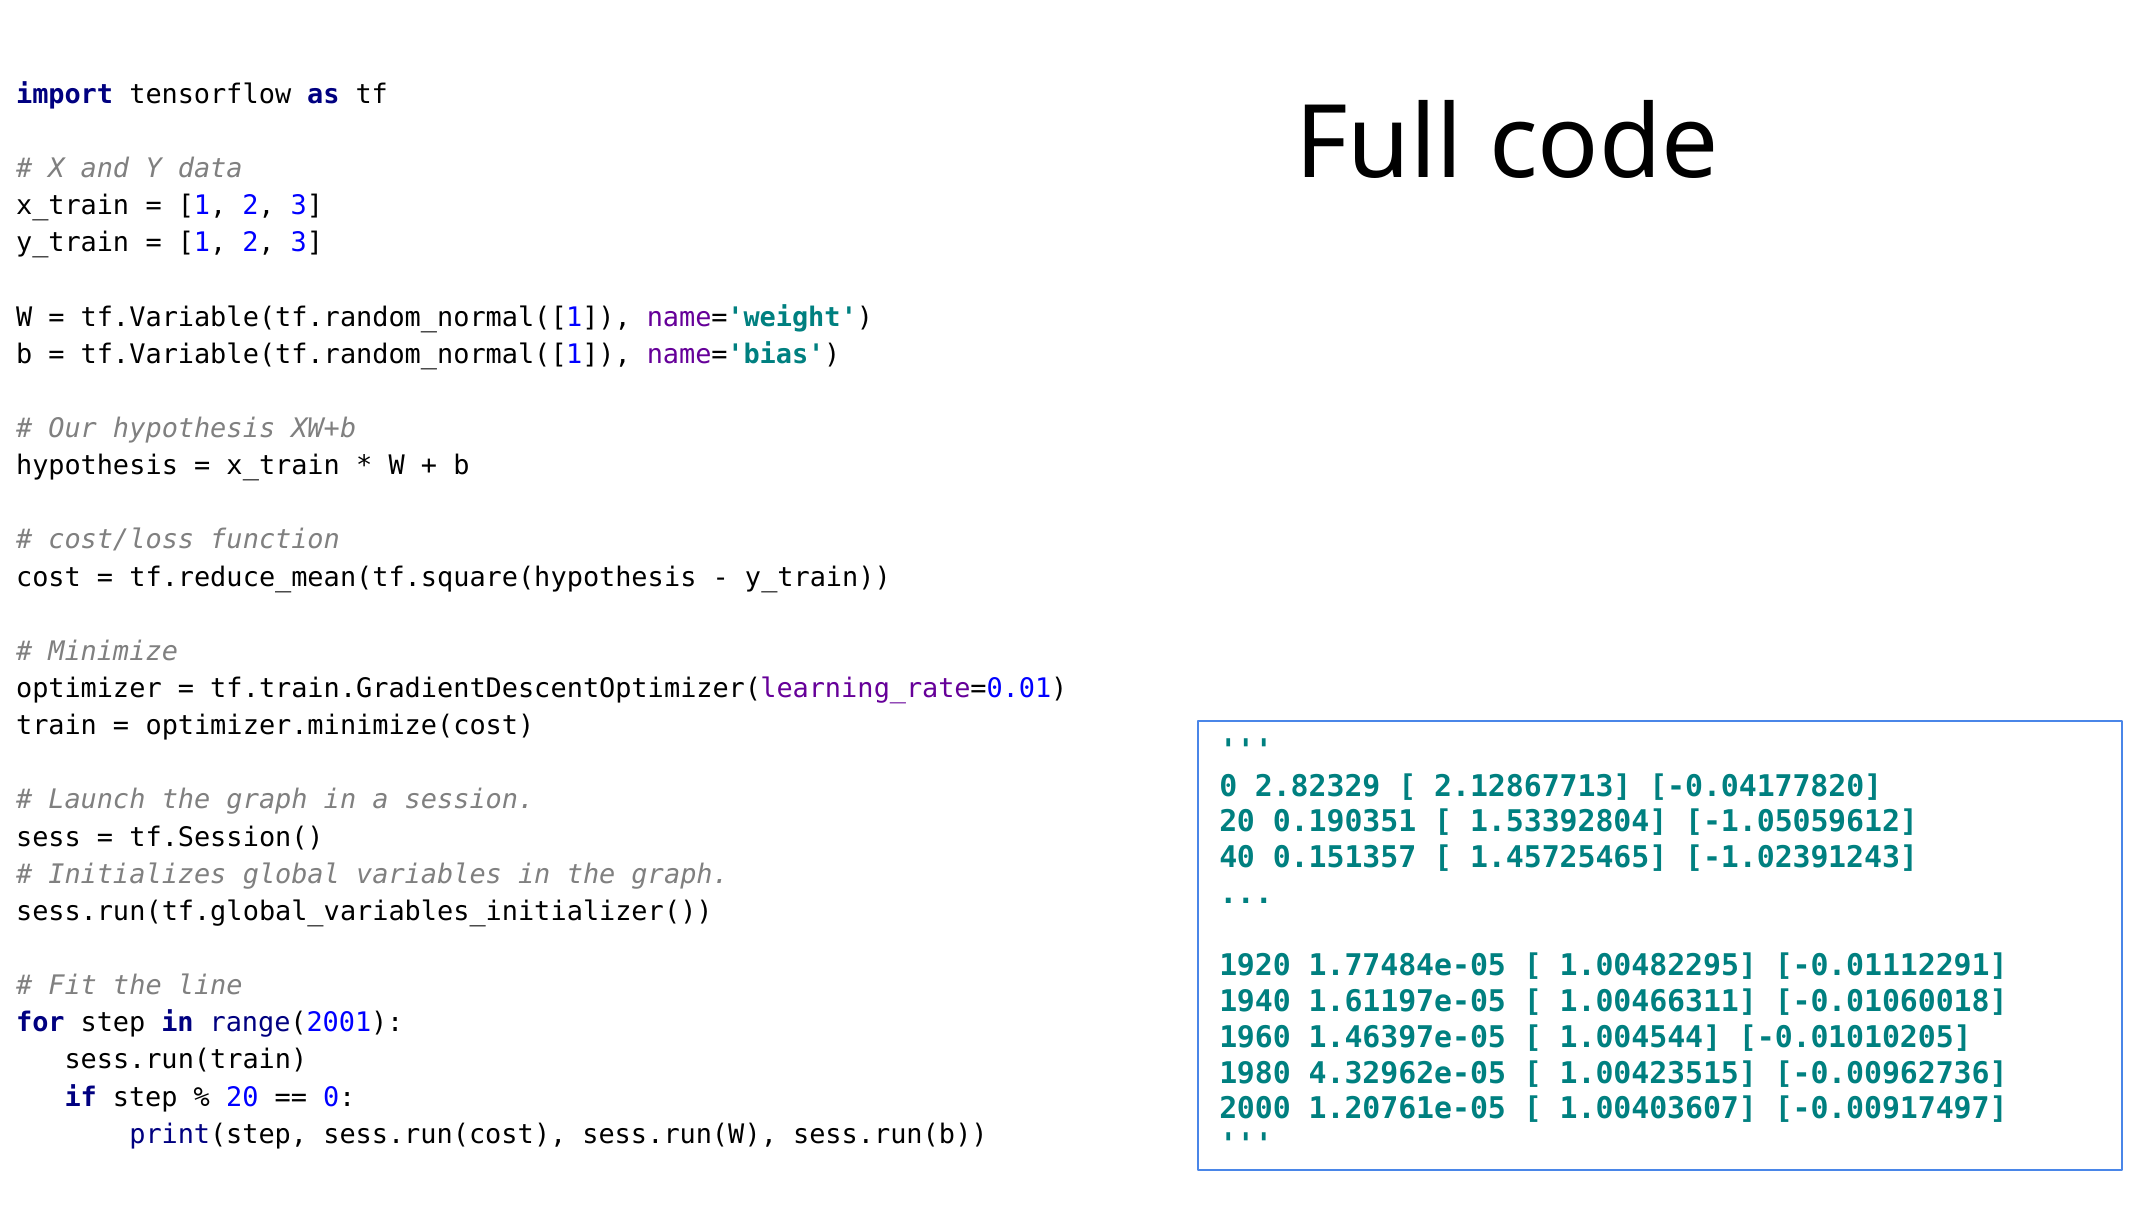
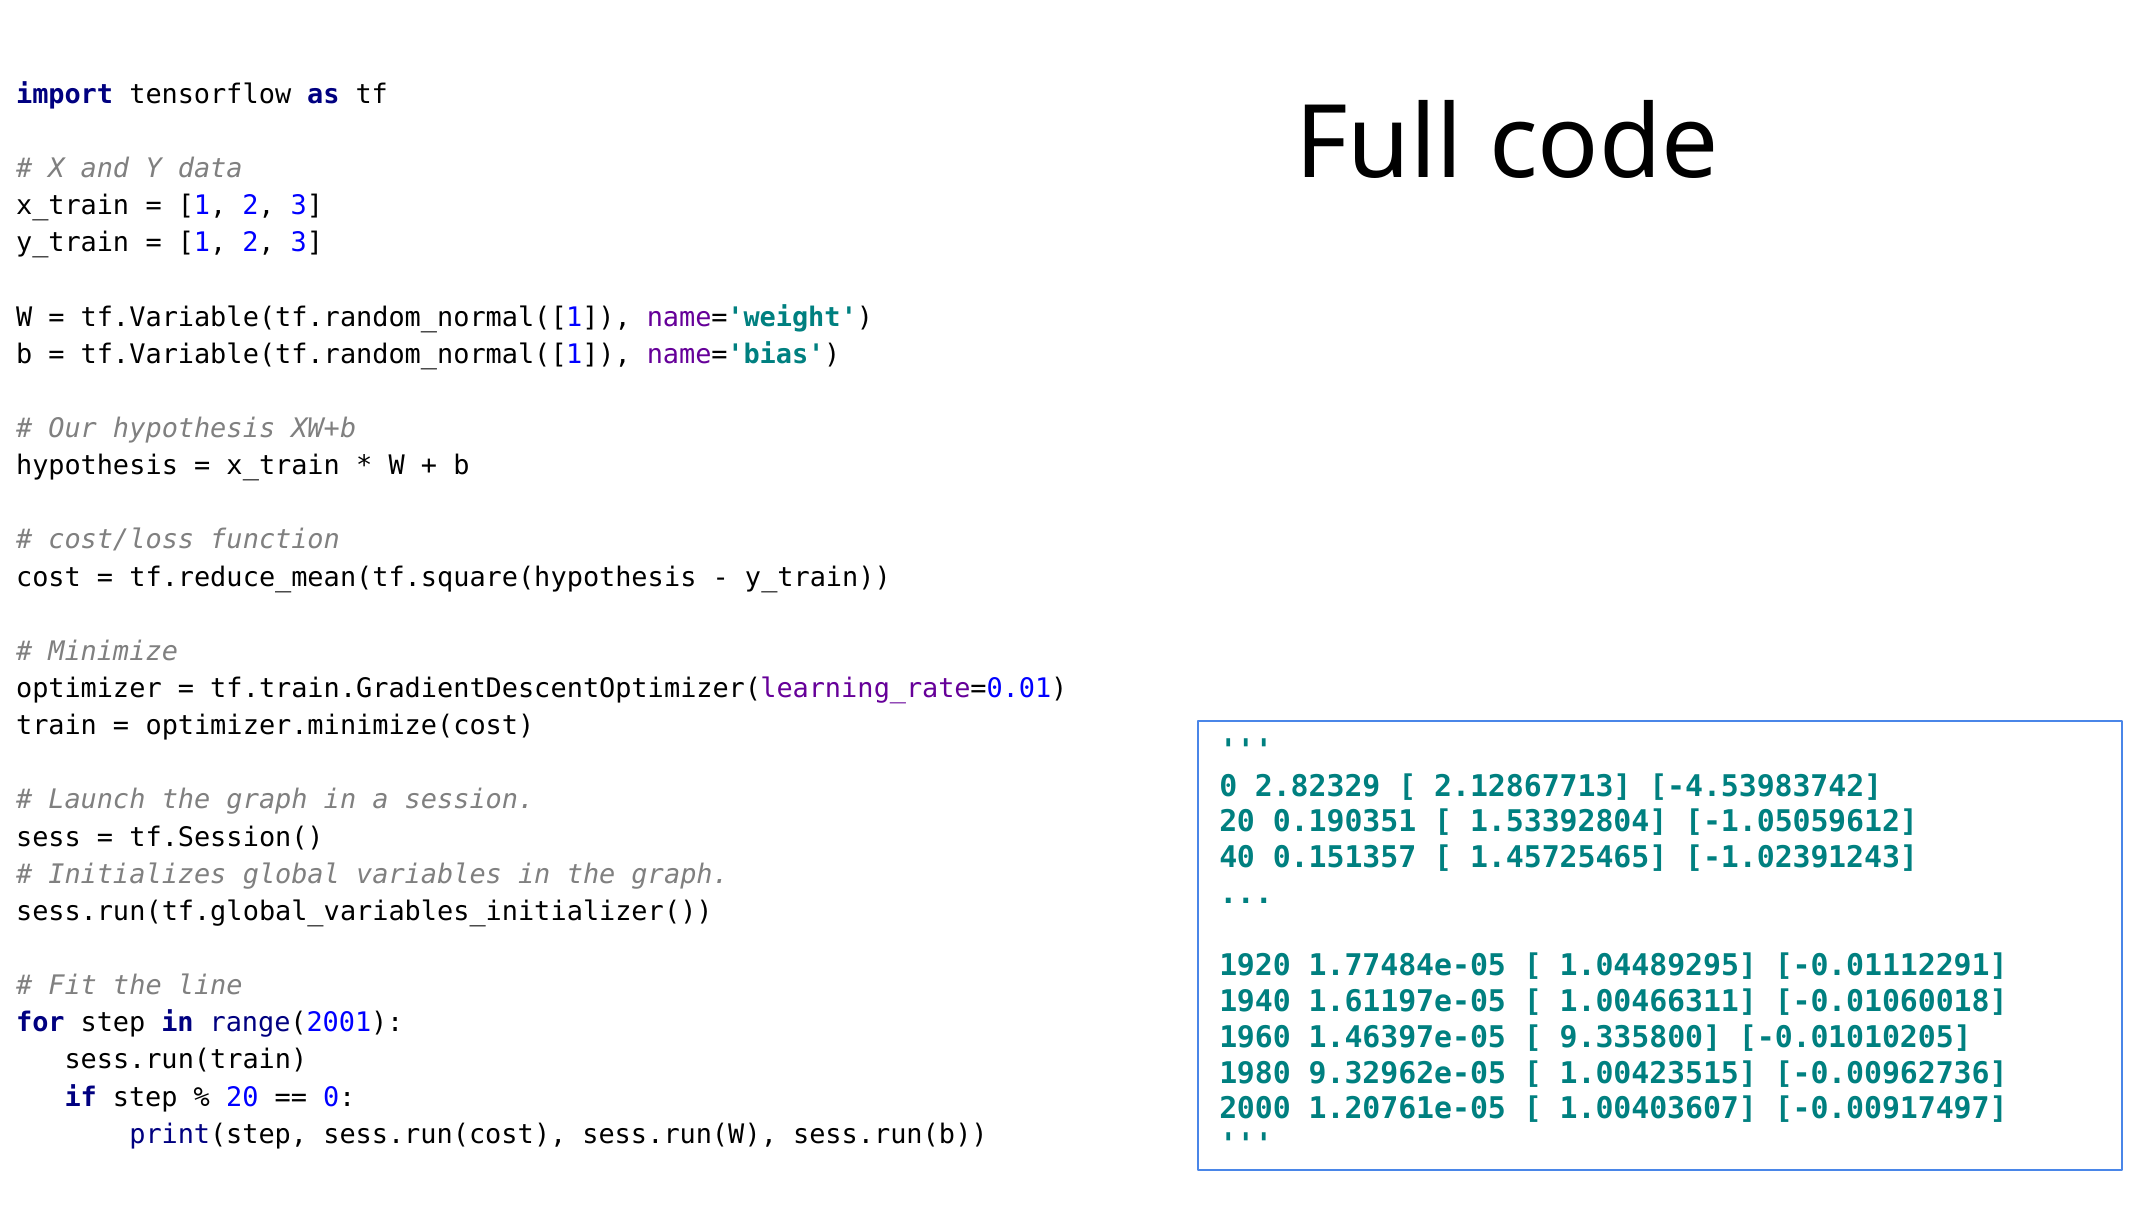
-0.04177820: -0.04177820 -> -4.53983742
1.00482295: 1.00482295 -> 1.04489295
1.004544: 1.004544 -> 9.335800
4.32962e-05: 4.32962e-05 -> 9.32962e-05
